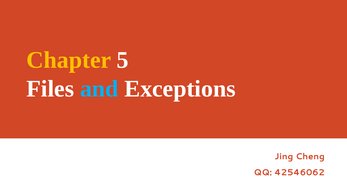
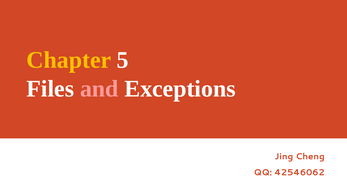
and colour: light blue -> pink
